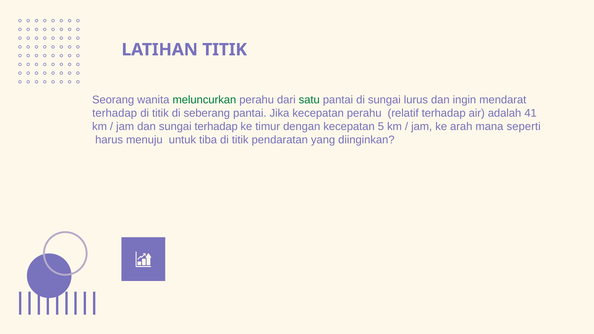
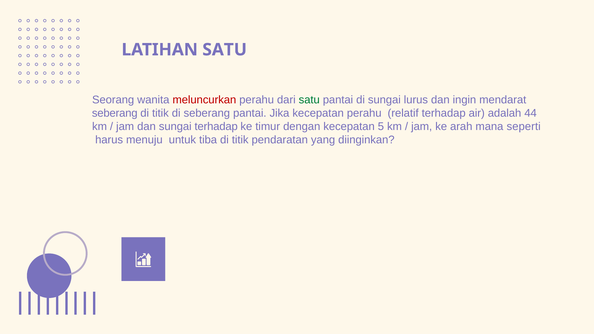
LATIHAN TITIK: TITIK -> SATU
meluncurkan colour: green -> red
terhadap at (115, 113): terhadap -> seberang
41: 41 -> 44
